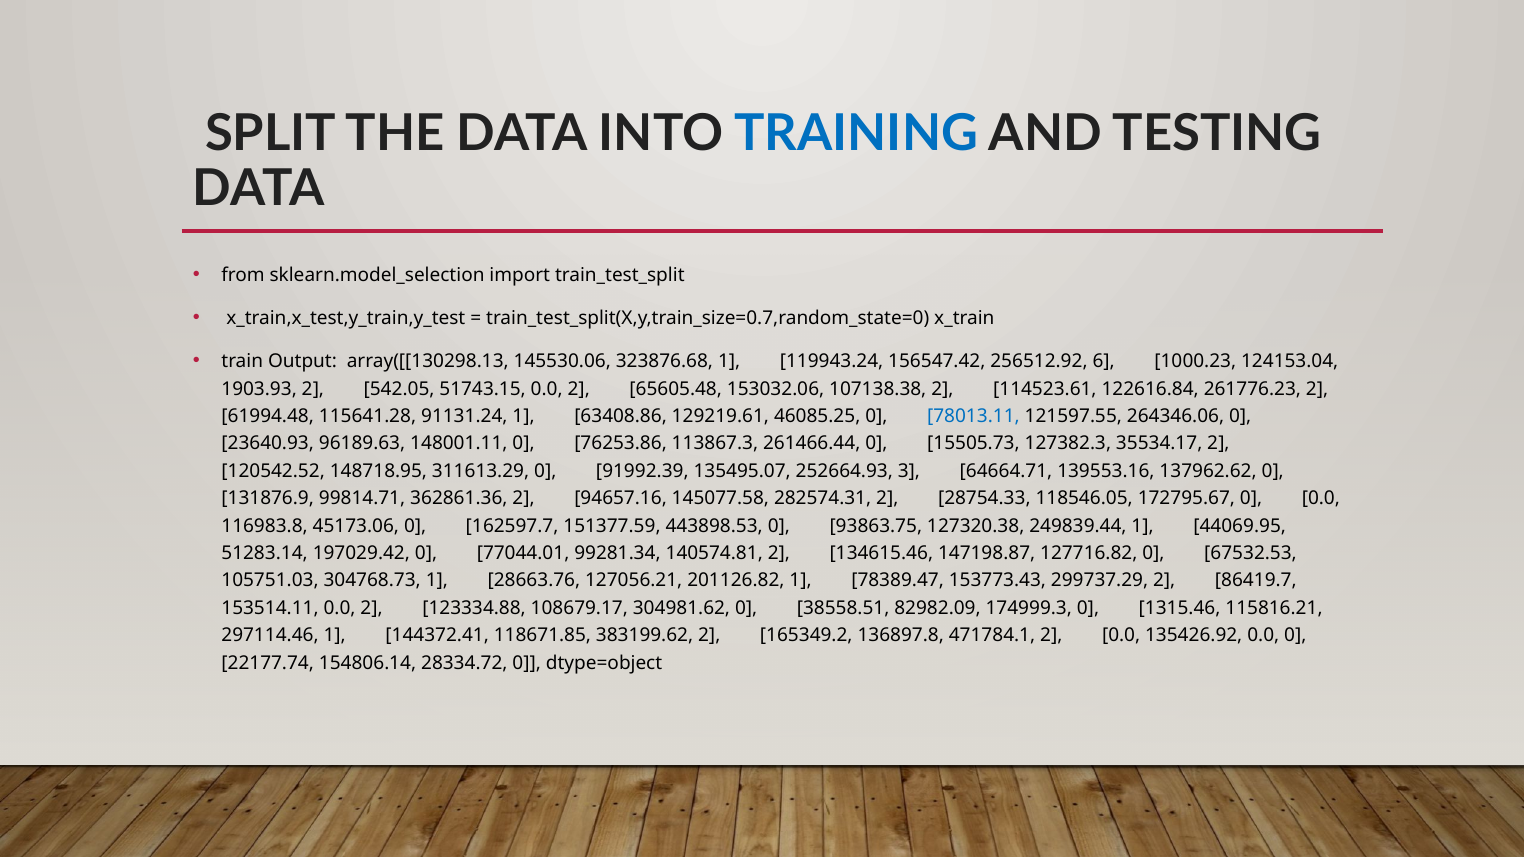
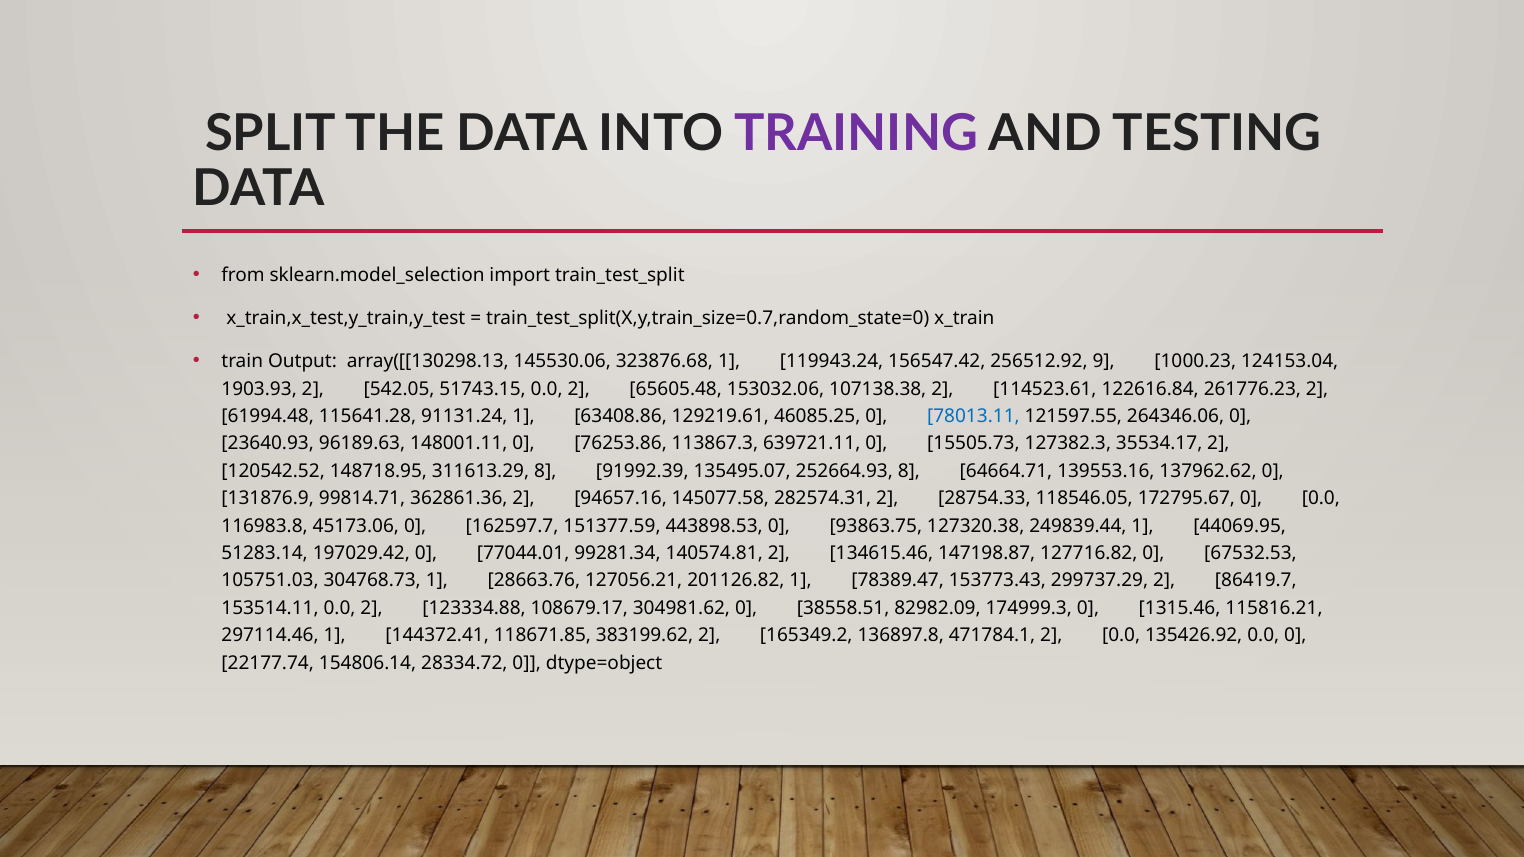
TRAINING colour: blue -> purple
6: 6 -> 9
261466.44: 261466.44 -> 639721.11
311613.29 0: 0 -> 8
252664.93 3: 3 -> 8
